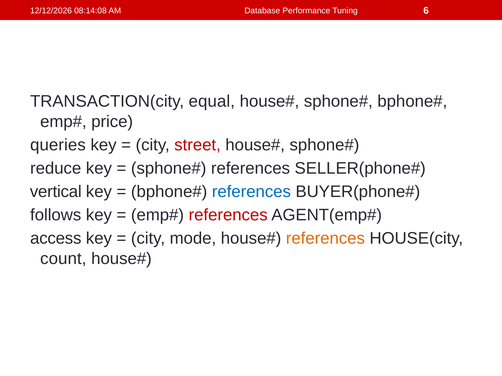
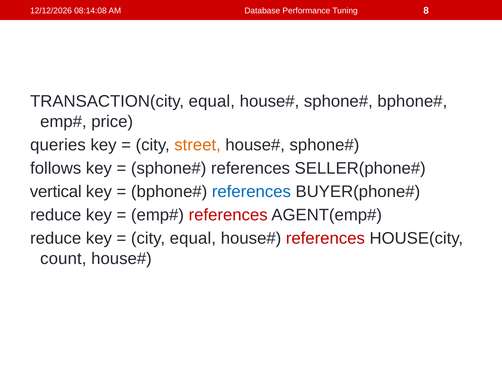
6: 6 -> 8
street colour: red -> orange
reduce: reduce -> follows
follows at (56, 215): follows -> reduce
access at (56, 239): access -> reduce
city mode: mode -> equal
references at (325, 239) colour: orange -> red
